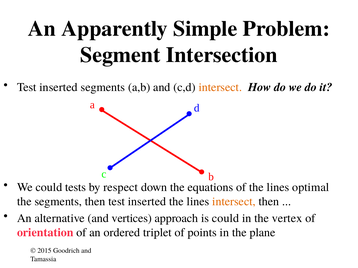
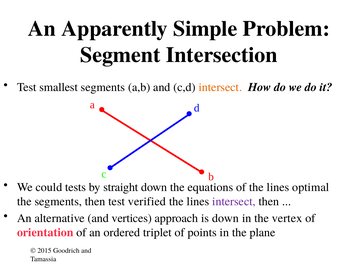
inserted at (59, 87): inserted -> smallest
respect: respect -> straight
then test inserted: inserted -> verified
intersect at (234, 202) colour: orange -> purple
is could: could -> down
